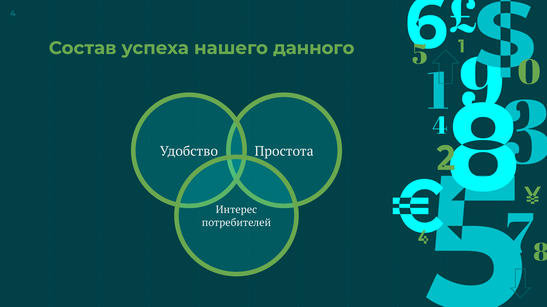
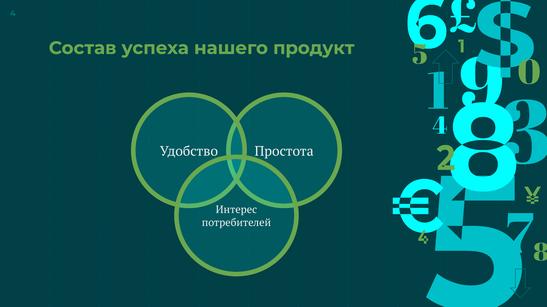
данного: данного -> продукт
